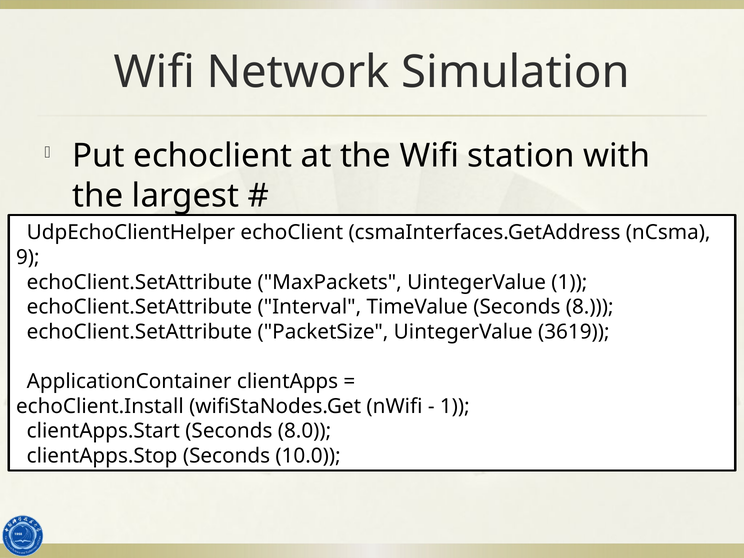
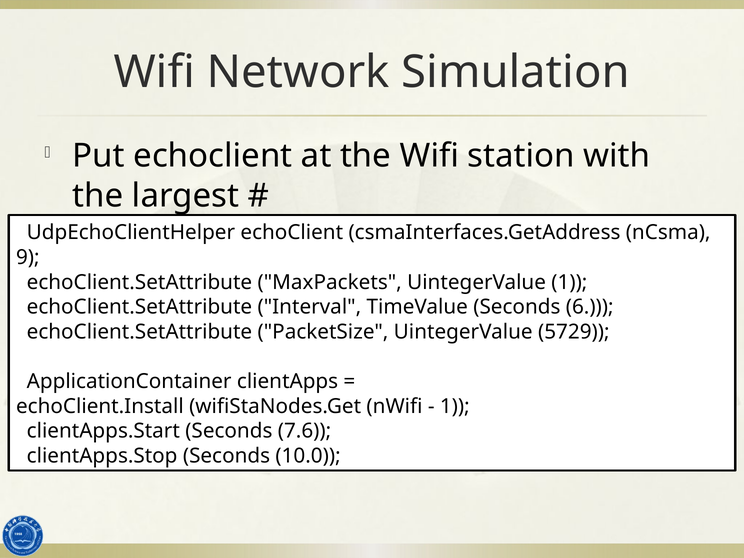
8: 8 -> 6
3619: 3619 -> 5729
8.0: 8.0 -> 7.6
